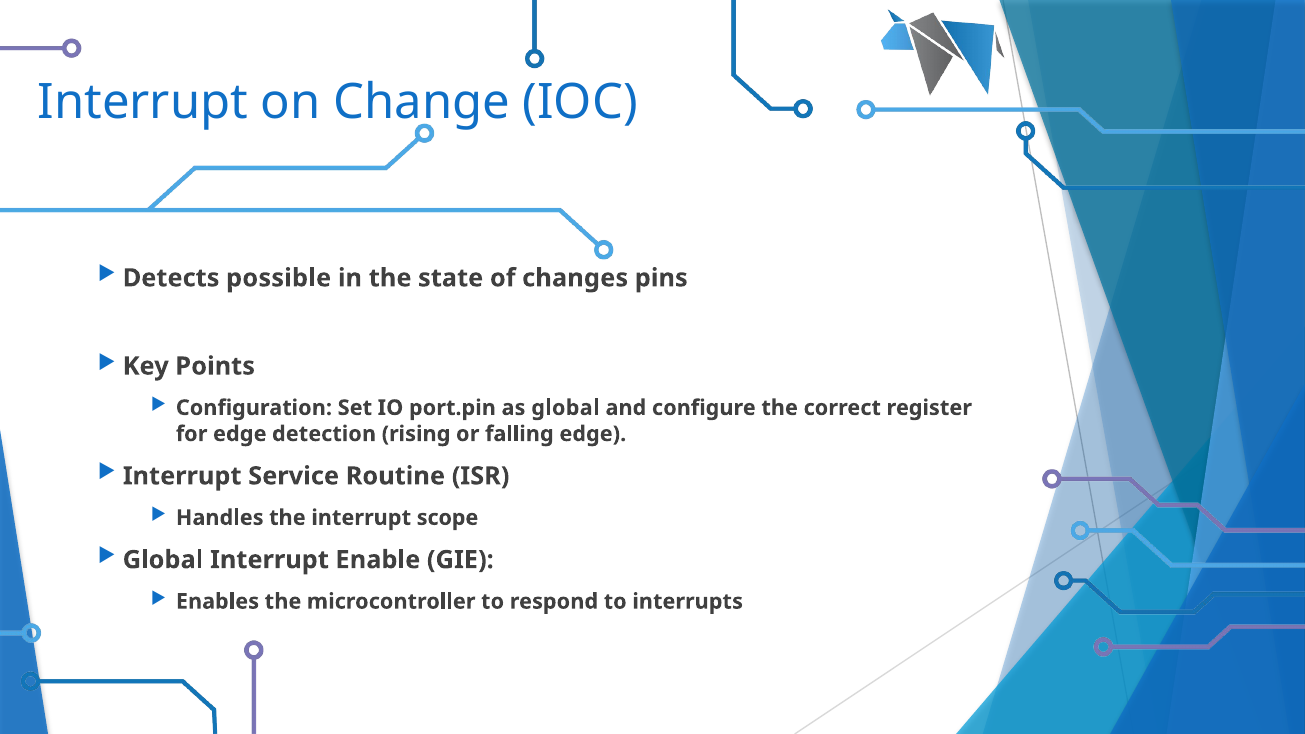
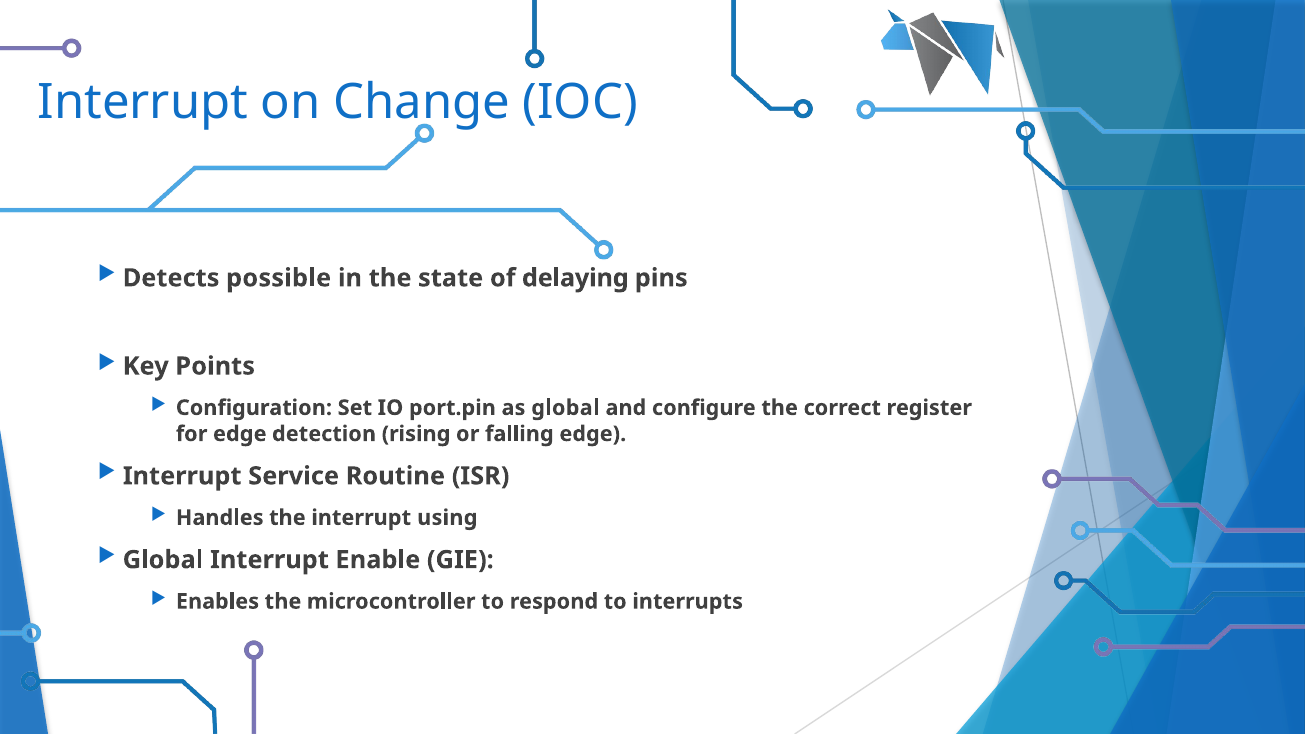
changes: changes -> delaying
scope: scope -> using
